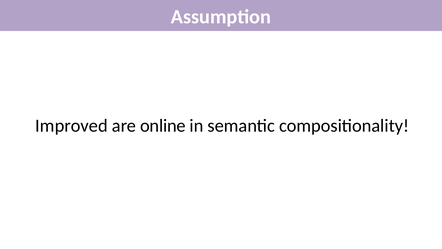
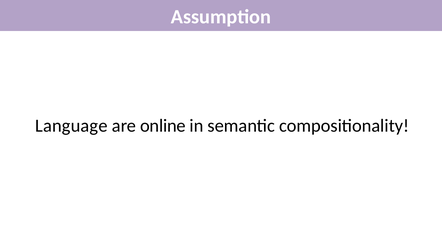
Improved: Improved -> Language
